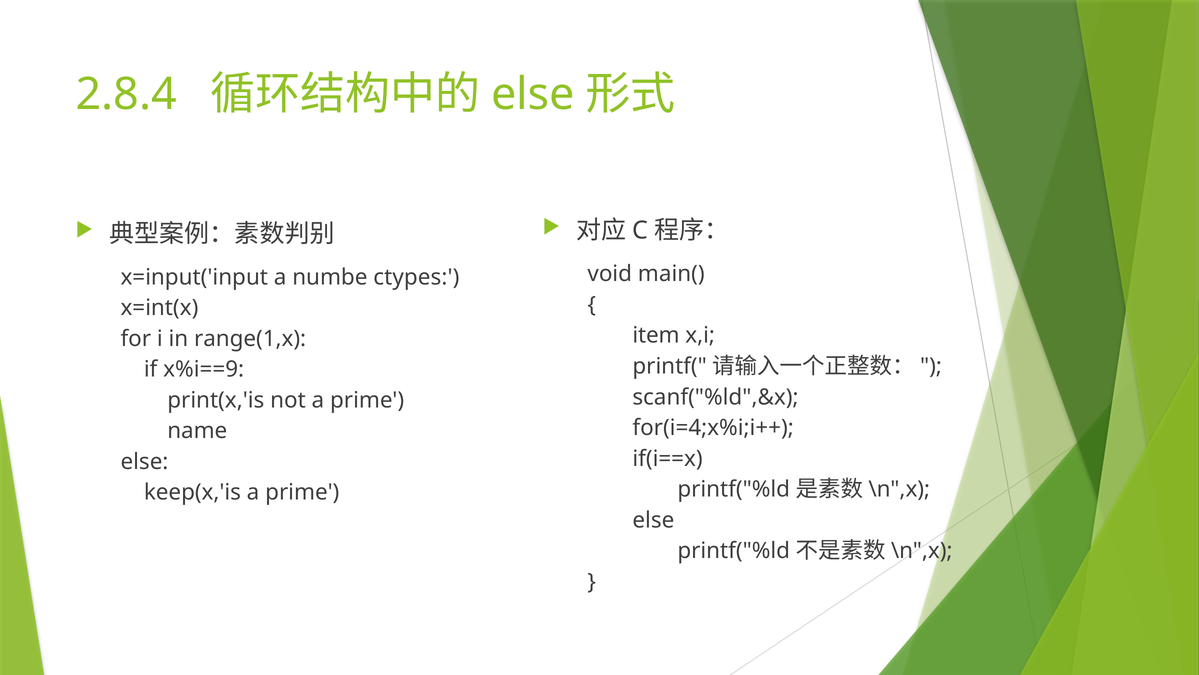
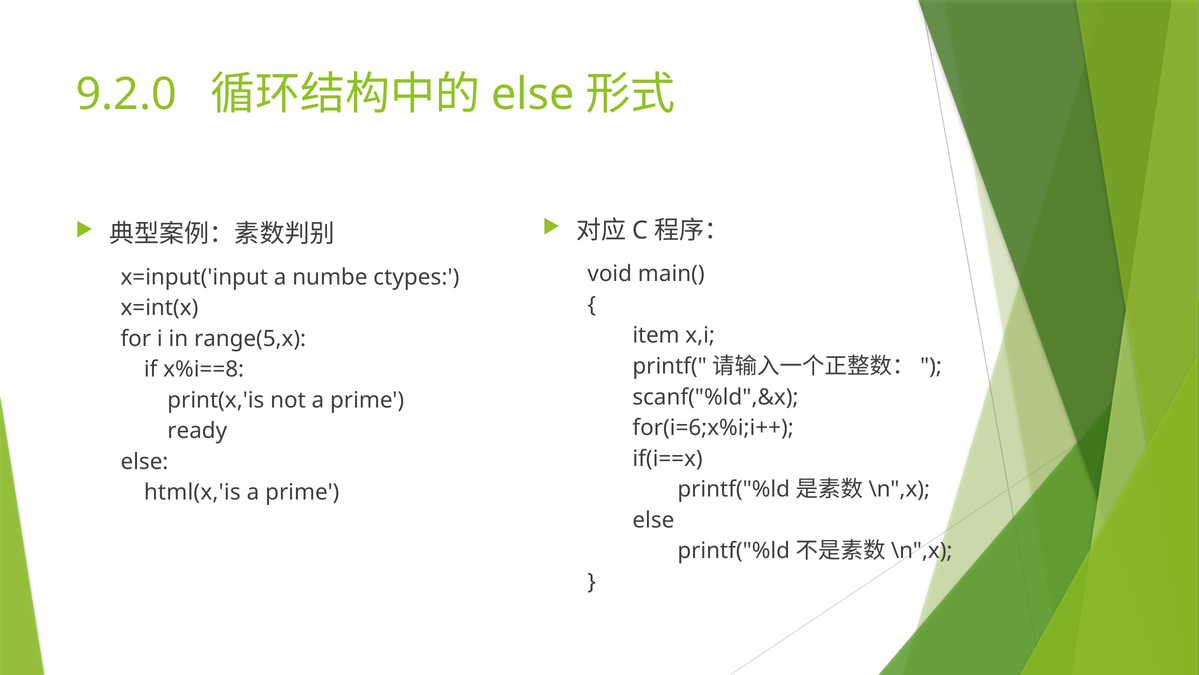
2.8.4: 2.8.4 -> 9.2.0
range(1,x: range(1,x -> range(5,x
x%i==9: x%i==9 -> x%i==8
for(i=4;x%i;i++: for(i=4;x%i;i++ -> for(i=6;x%i;i++
name: name -> ready
keep(x,'is: keep(x,'is -> html(x,'is
